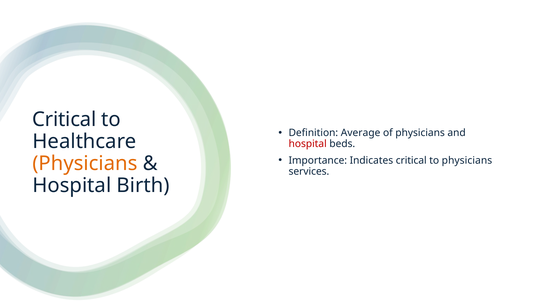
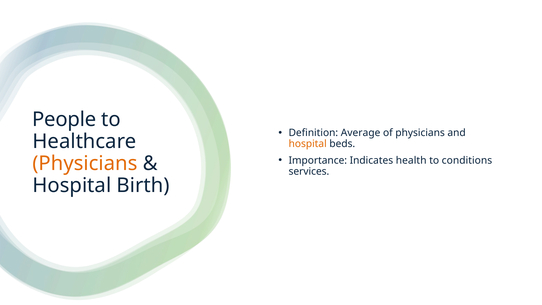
Critical at (64, 119): Critical -> People
hospital at (308, 144) colour: red -> orange
Indicates critical: critical -> health
to physicians: physicians -> conditions
